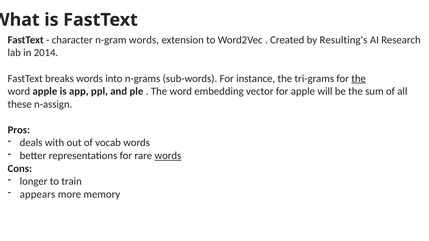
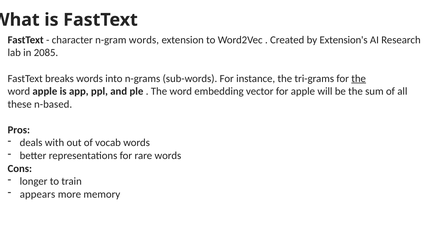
Resulting's: Resulting's -> Extension's
2014: 2014 -> 2085
n-assign: n-assign -> n-based
words at (168, 156) underline: present -> none
